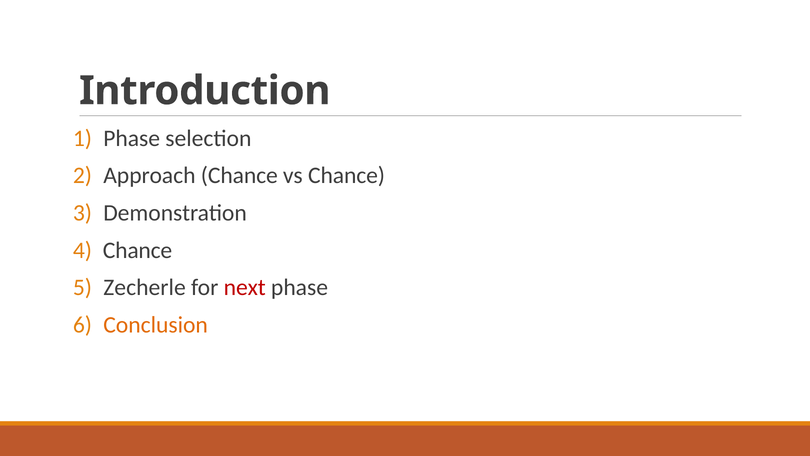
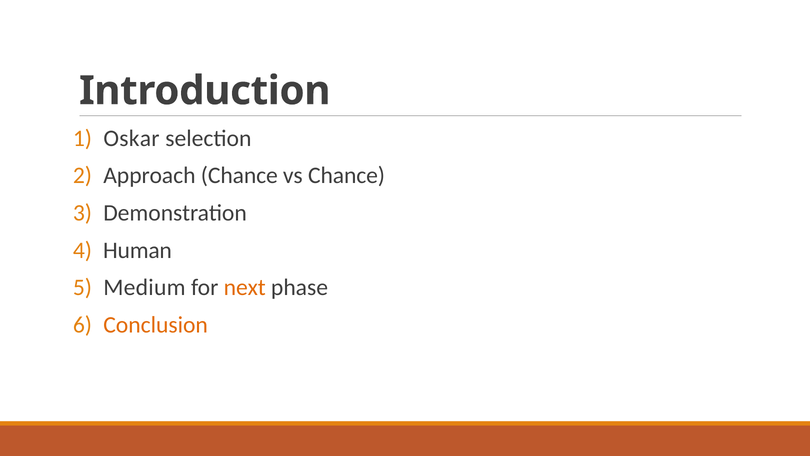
Phase at (132, 138): Phase -> Oskar
Chance at (138, 250): Chance -> Human
Zecherle: Zecherle -> Medium
next colour: red -> orange
